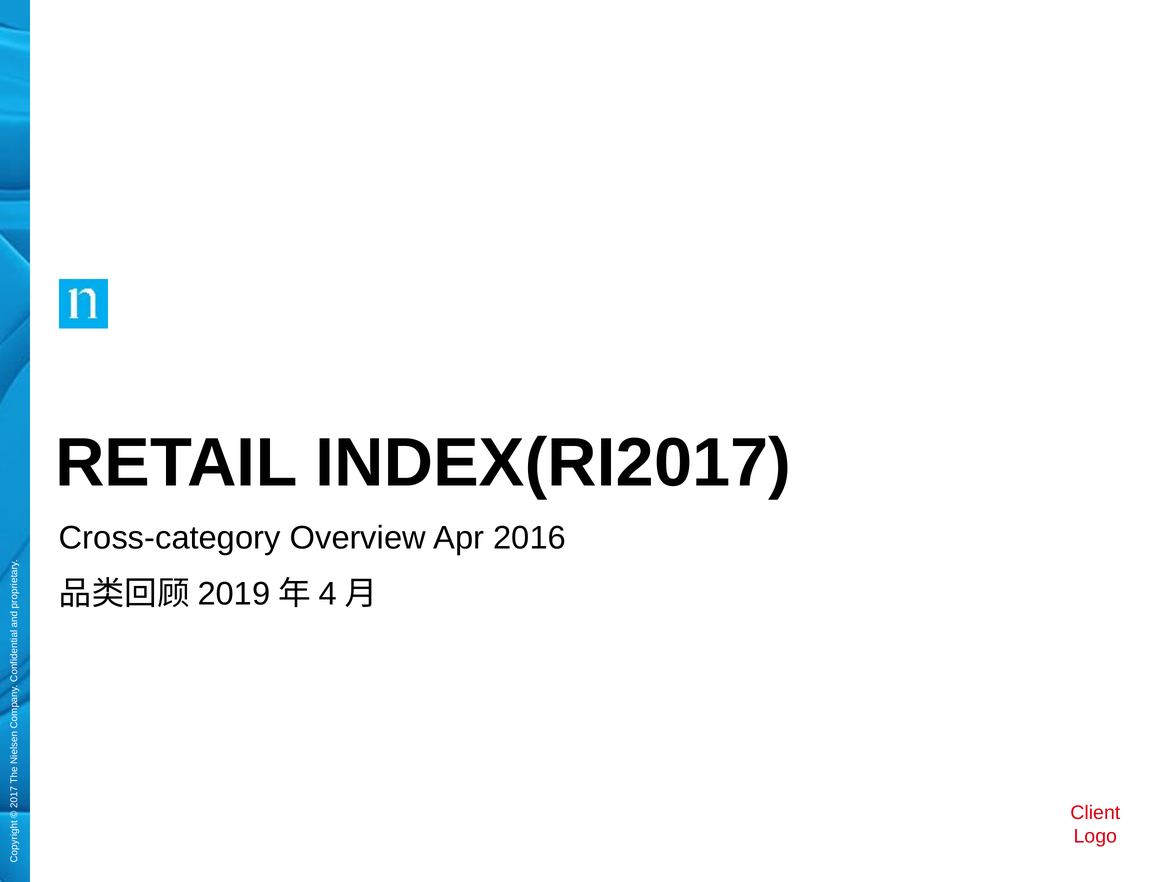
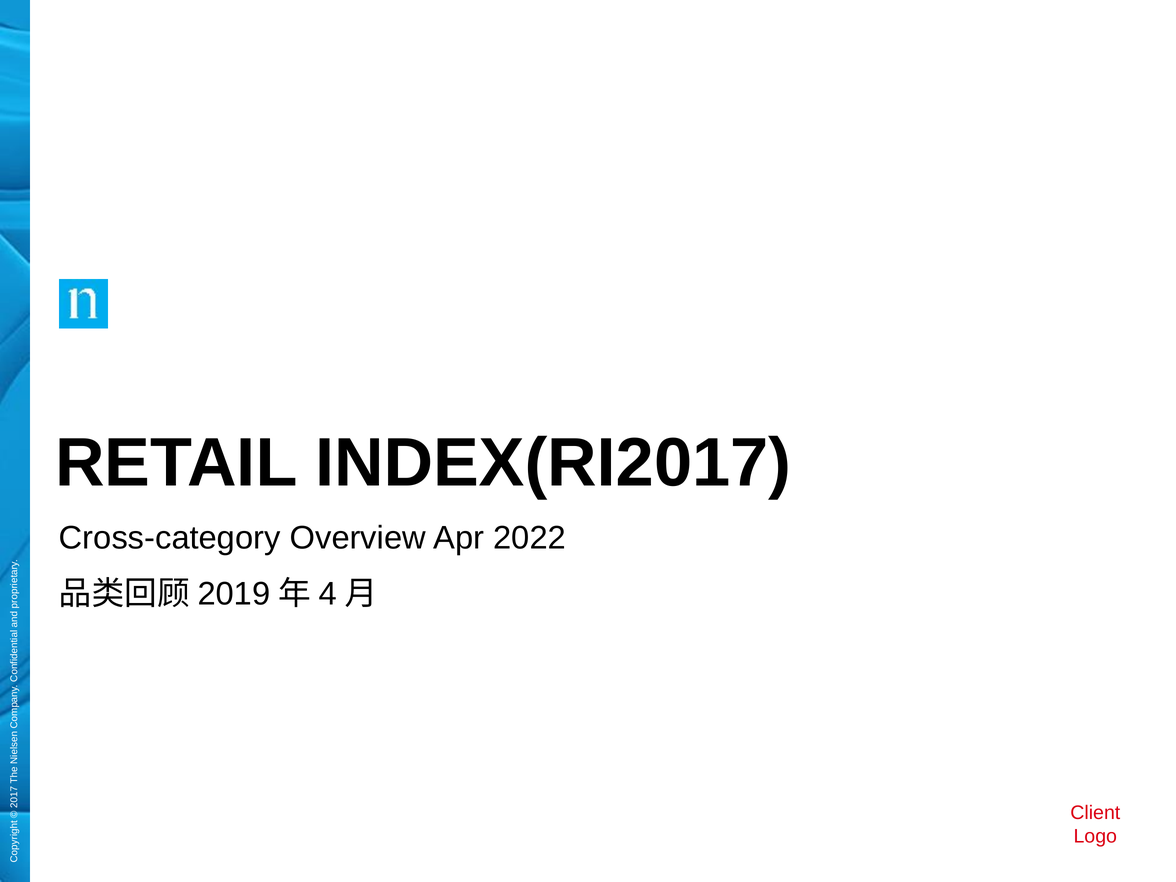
2016: 2016 -> 2022
